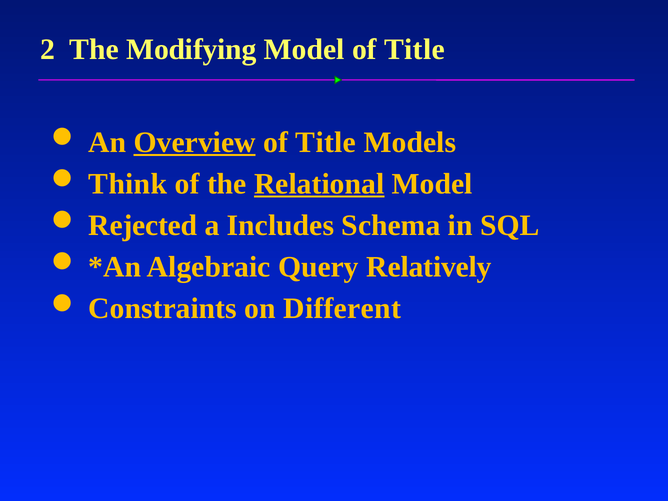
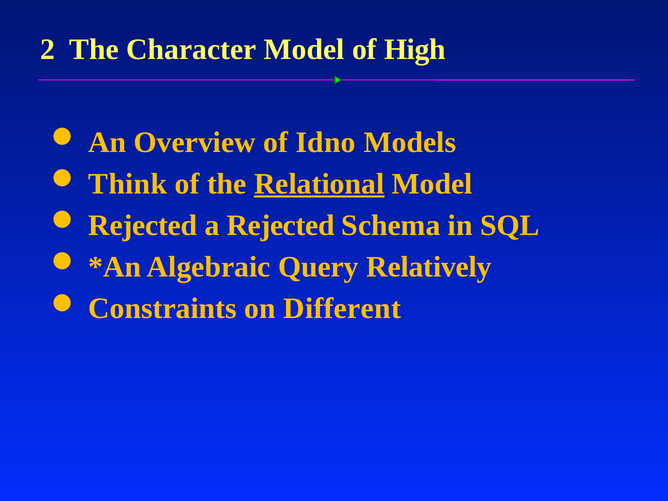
Modifying: Modifying -> Character
Model of Title: Title -> High
Overview underline: present -> none
Title at (326, 142): Title -> Idno
a Includes: Includes -> Rejected
